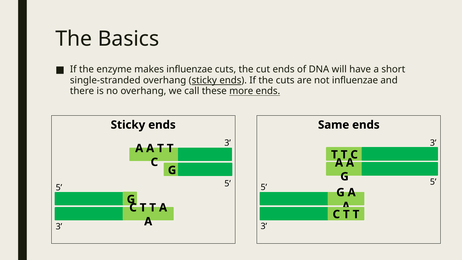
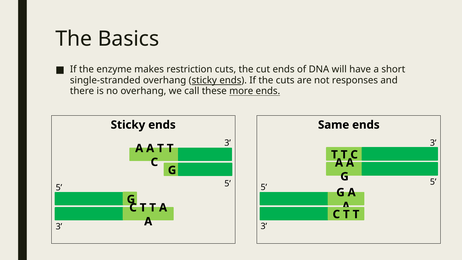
makes influenzae: influenzae -> restriction
not influenzae: influenzae -> responses
